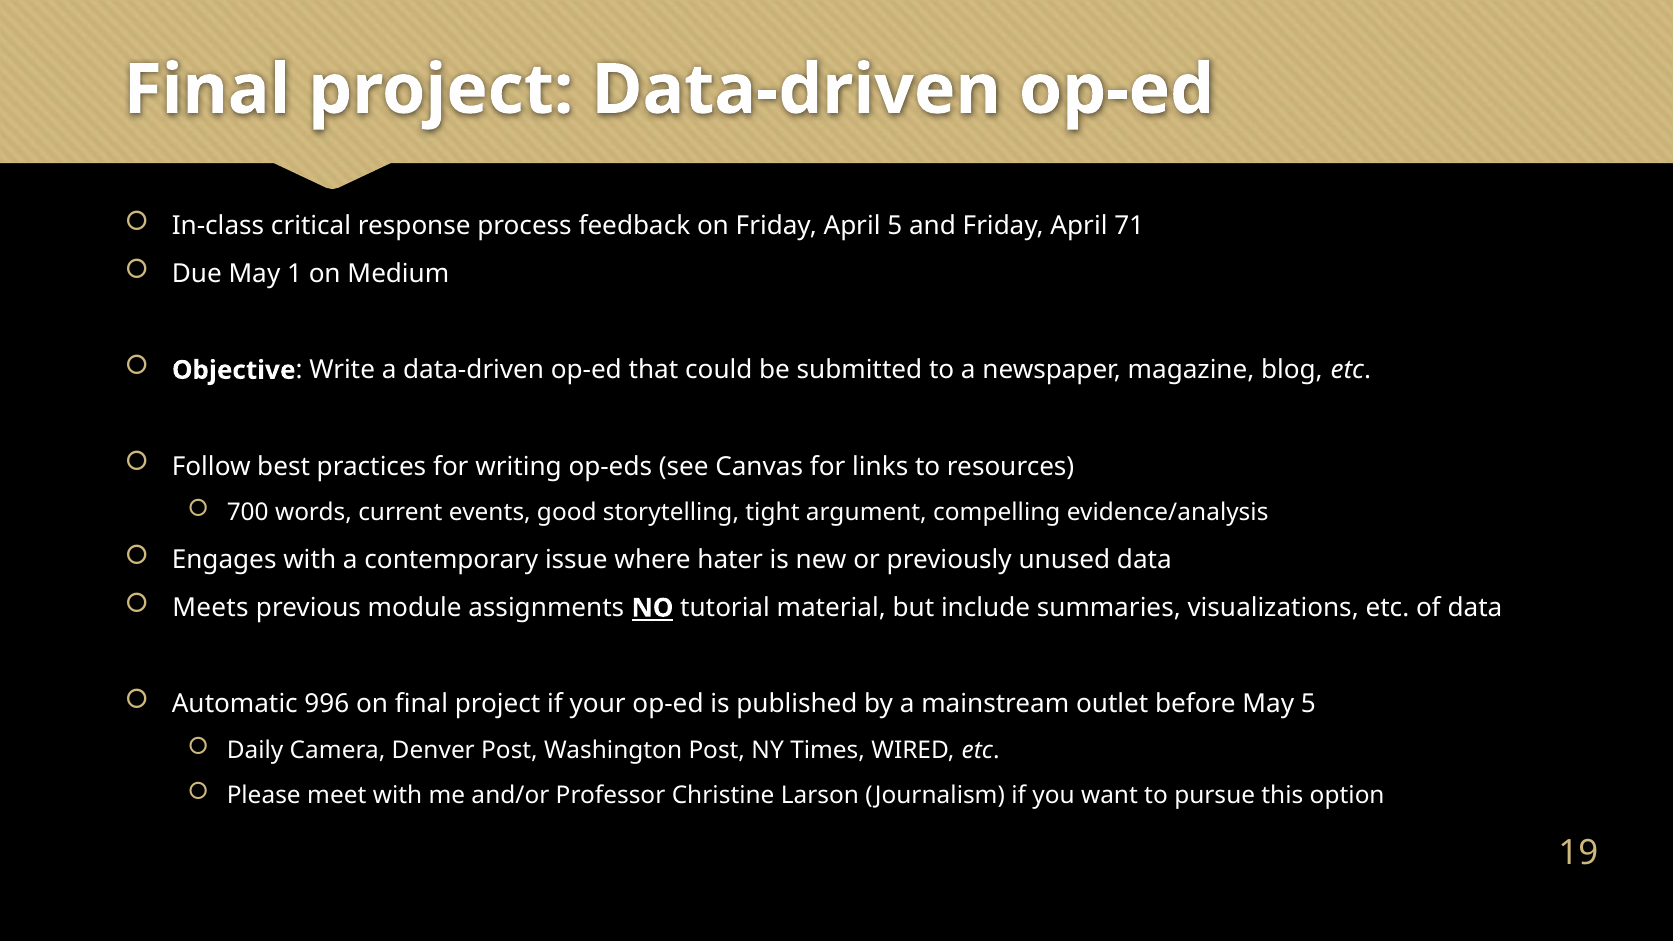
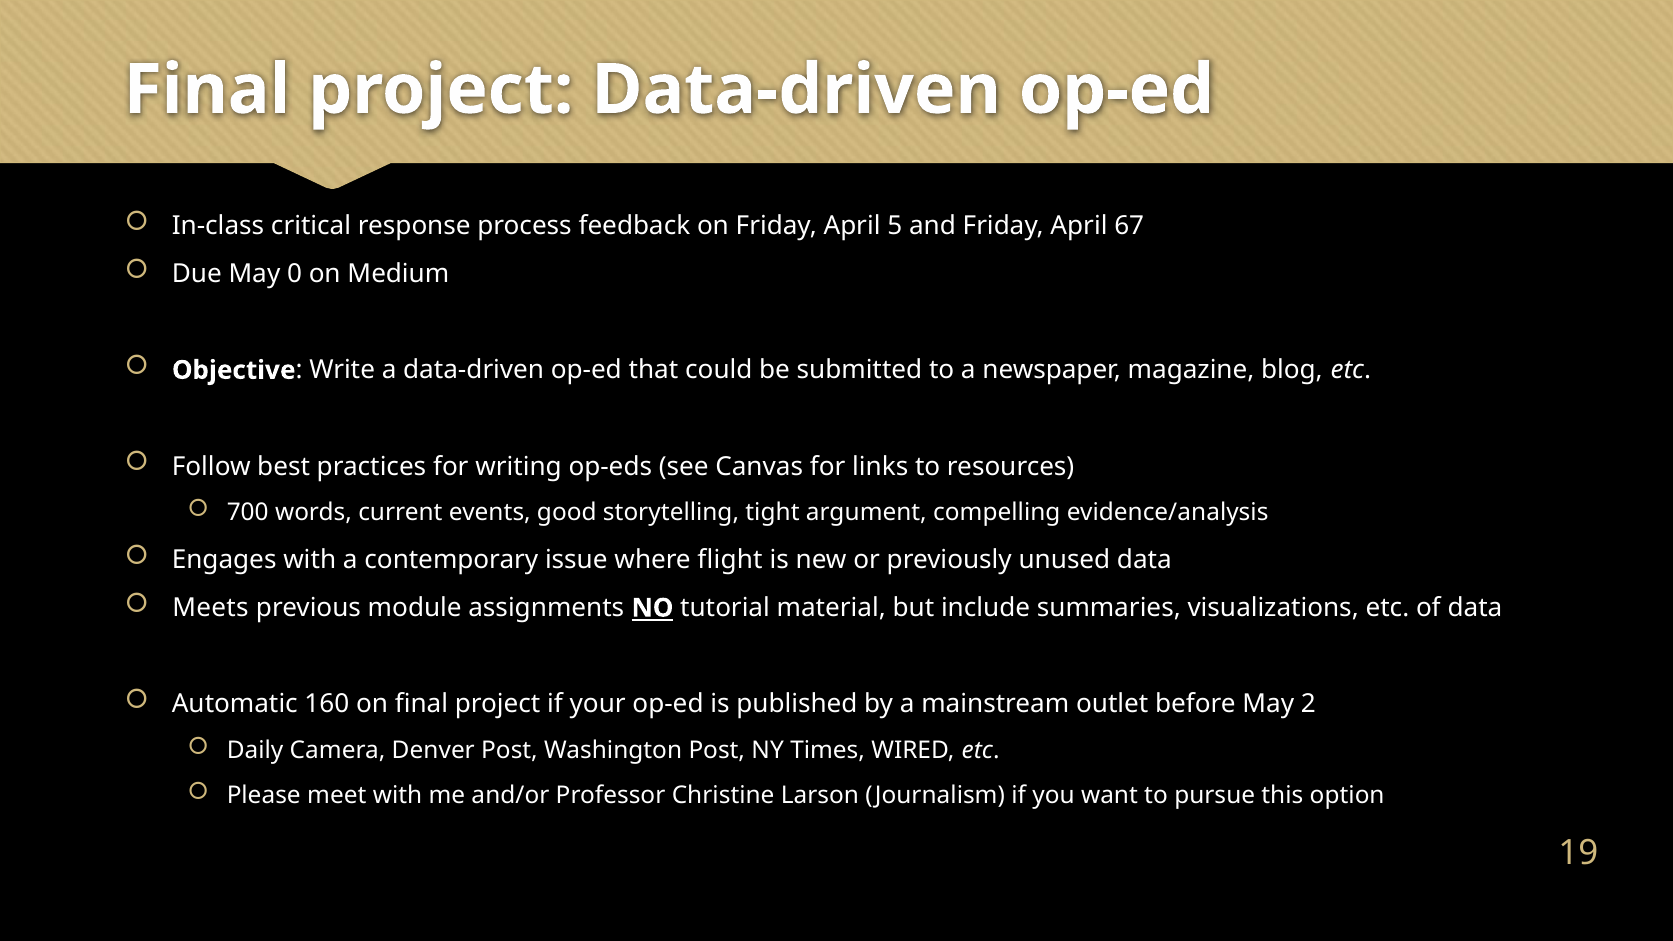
71: 71 -> 67
1: 1 -> 0
hater: hater -> flight
996: 996 -> 160
May 5: 5 -> 2
